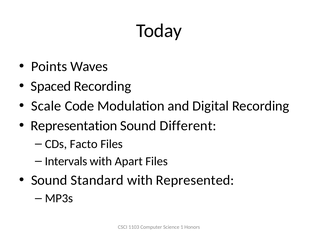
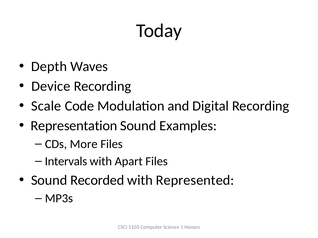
Points: Points -> Depth
Spaced: Spaced -> Device
Different: Different -> Examples
Facto: Facto -> More
Standard: Standard -> Recorded
